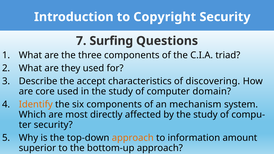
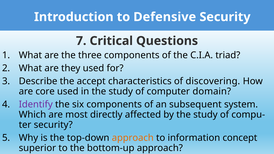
Copyright: Copyright -> Defensive
Surfing: Surfing -> Critical
Identify colour: orange -> purple
mechanism: mechanism -> subsequent
amount: amount -> concept
